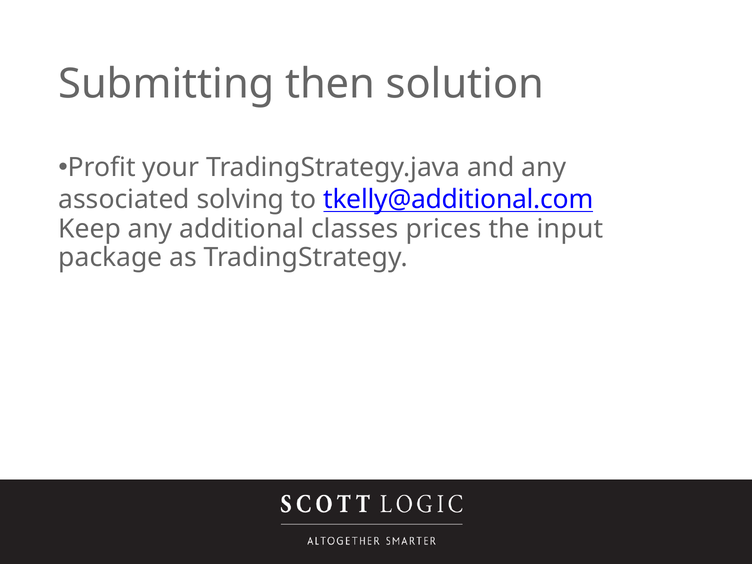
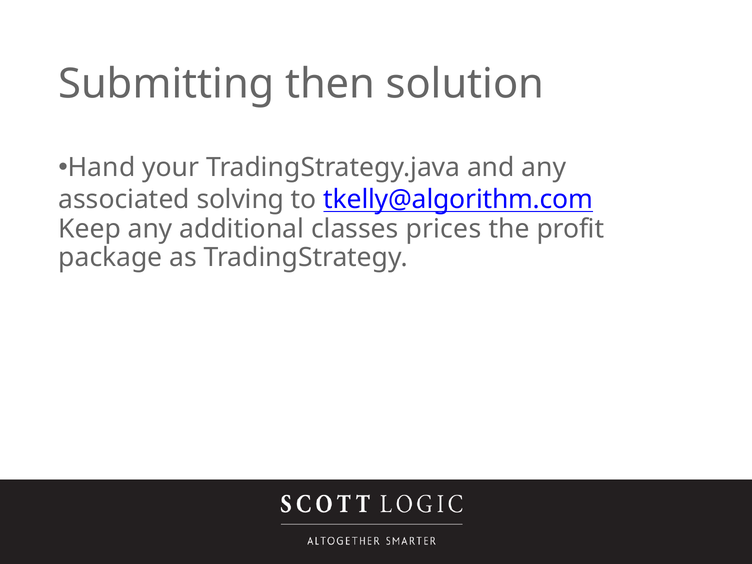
Profit: Profit -> Hand
tkelly@additional.com: tkelly@additional.com -> tkelly@algorithm.com
input: input -> profit
